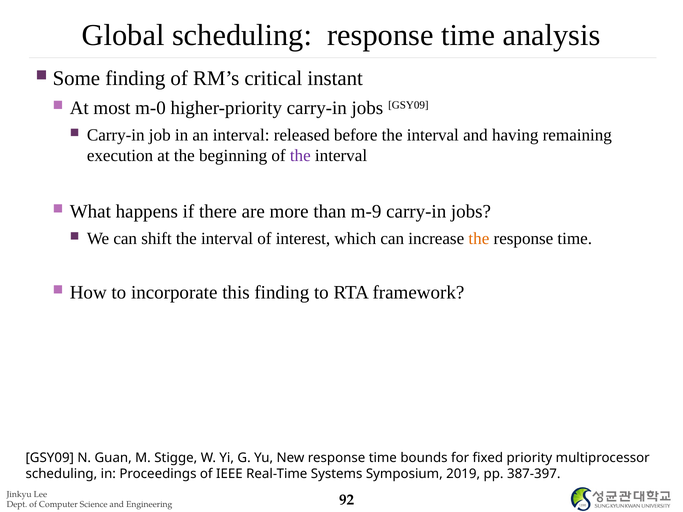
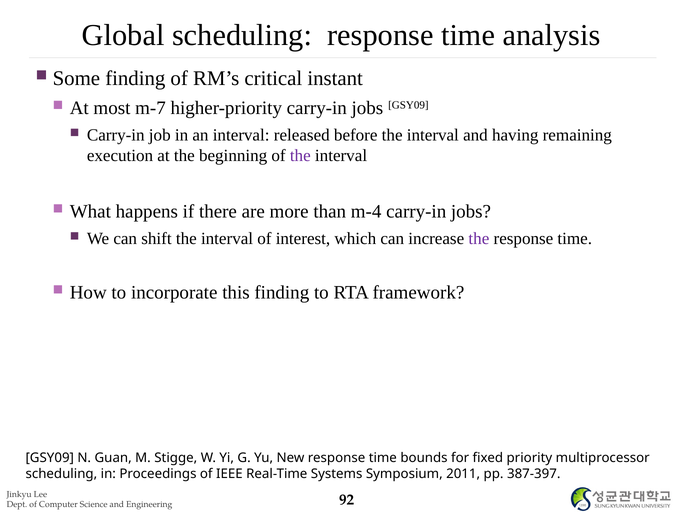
m-0: m-0 -> m-7
m-9: m-9 -> m-4
the at (479, 239) colour: orange -> purple
2019: 2019 -> 2011
